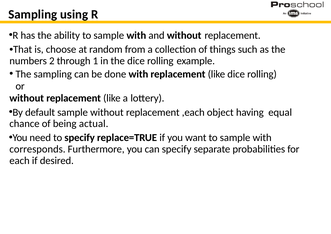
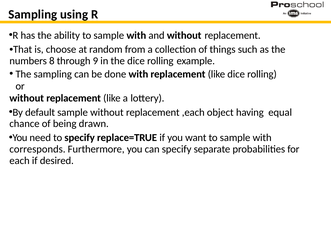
2: 2 -> 8
1: 1 -> 9
actual: actual -> drawn
